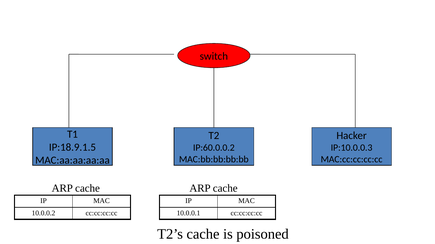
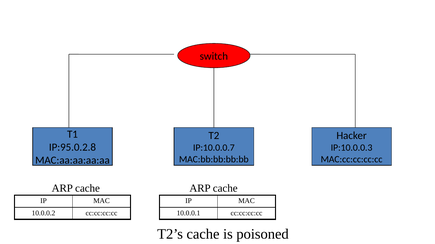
IP:18.9.1.5: IP:18.9.1.5 -> IP:95.0.2.8
IP:60.0.0.2: IP:60.0.0.2 -> IP:10.0.0.7
